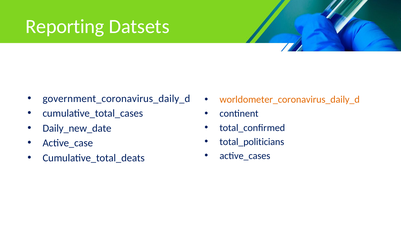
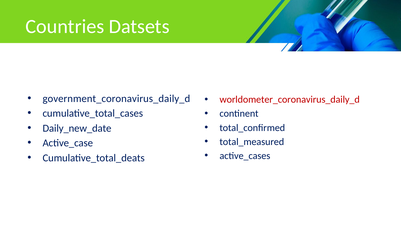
Reporting: Reporting -> Countries
worldometer_coronavirus_daily_d colour: orange -> red
total_politicians: total_politicians -> total_measured
